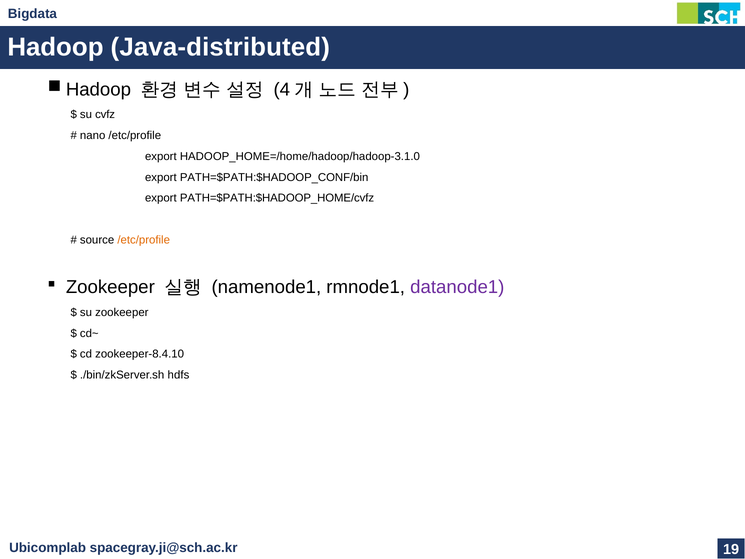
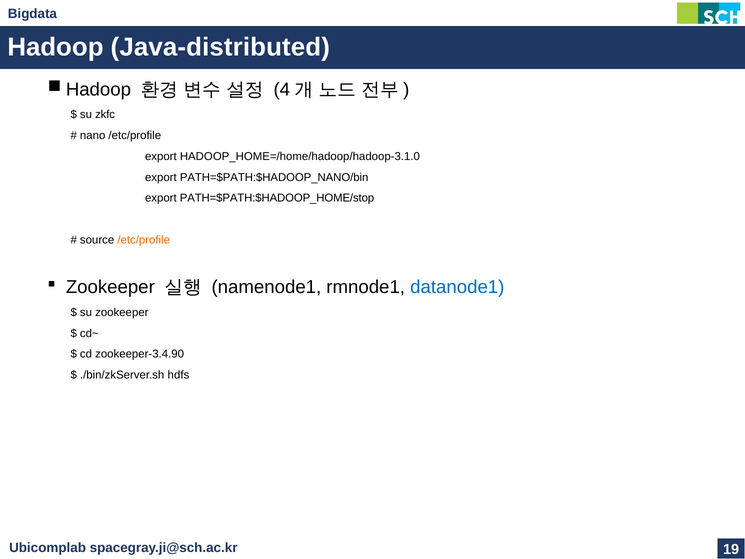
cvfz: cvfz -> zkfc
PATH=$PATH:$HADOOP_CONF/bin: PATH=$PATH:$HADOOP_CONF/bin -> PATH=$PATH:$HADOOP_NANO/bin
PATH=$PATH:$HADOOP_HOME/cvfz: PATH=$PATH:$HADOOP_HOME/cvfz -> PATH=$PATH:$HADOOP_HOME/stop
datanode1 colour: purple -> blue
zookeeper-8.4.10: zookeeper-8.4.10 -> zookeeper-3.4.90
